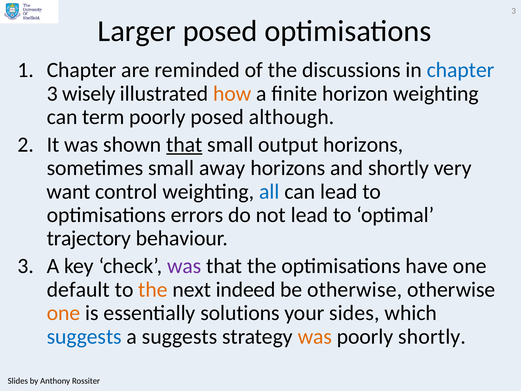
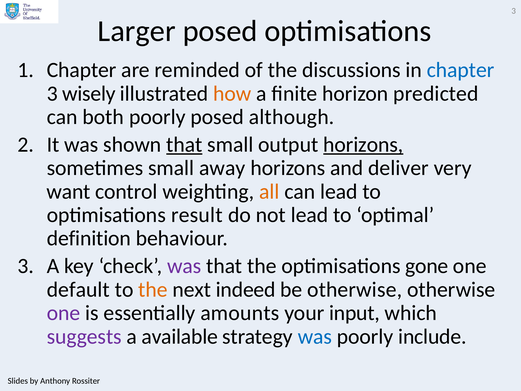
horizon weighting: weighting -> predicted
term: term -> both
horizons at (363, 145) underline: none -> present
and shortly: shortly -> deliver
all colour: blue -> orange
errors: errors -> result
trajectory: trajectory -> definition
have: have -> gone
one at (64, 313) colour: orange -> purple
solutions: solutions -> amounts
sides: sides -> input
suggests at (84, 336) colour: blue -> purple
a suggests: suggests -> available
was at (315, 336) colour: orange -> blue
poorly shortly: shortly -> include
